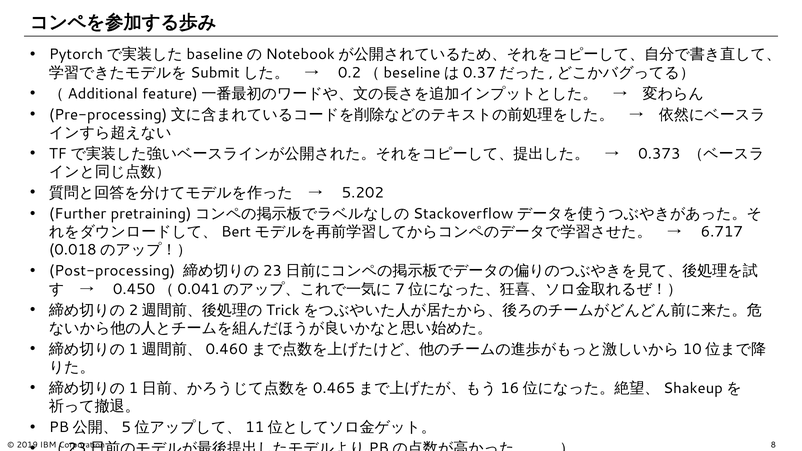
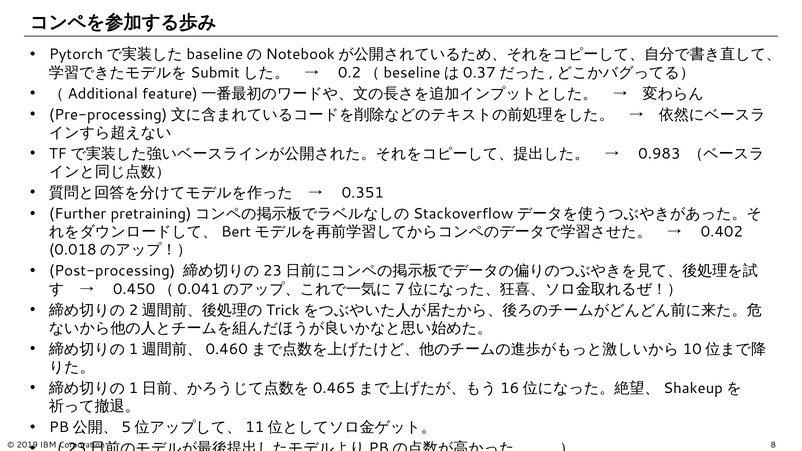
0.373: 0.373 -> 0.983
5.202: 5.202 -> 0.351
6.717: 6.717 -> 0.402
